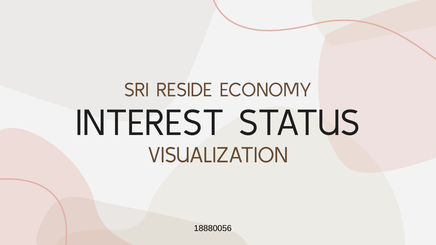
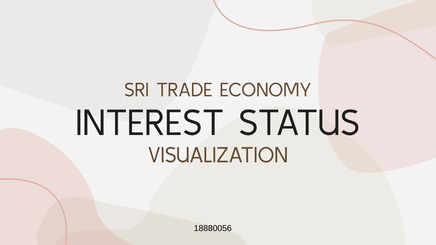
RESIDE: RESIDE -> TRADE
